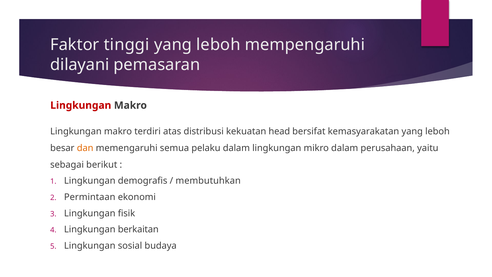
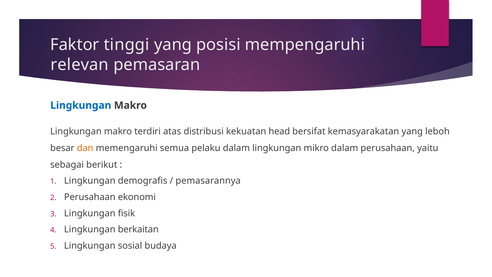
leboh at (218, 45): leboh -> posisi
dilayani: dilayani -> relevan
Lingkungan at (81, 105) colour: red -> blue
membutuhkan: membutuhkan -> pemasarannya
Permintaan at (90, 197): Permintaan -> Perusahaan
